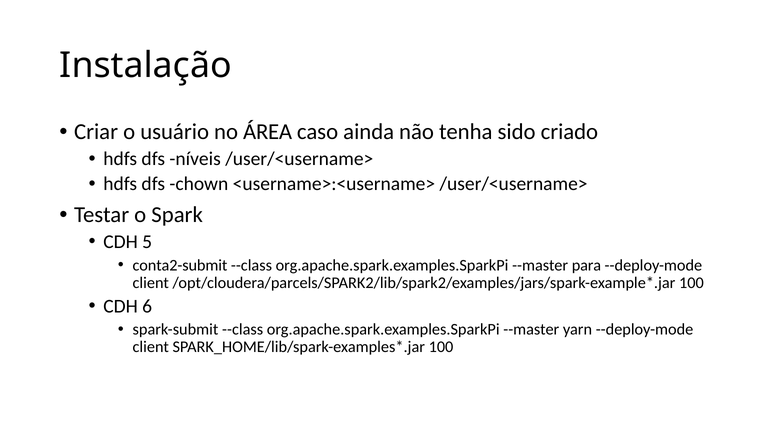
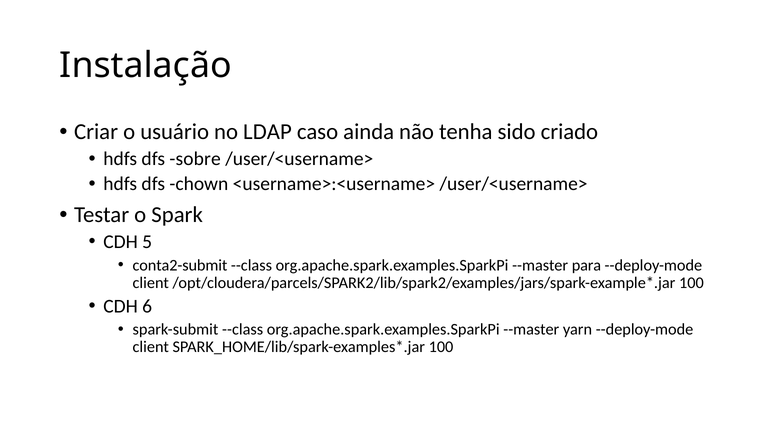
ÁREA: ÁREA -> LDAP
níveis: níveis -> sobre
